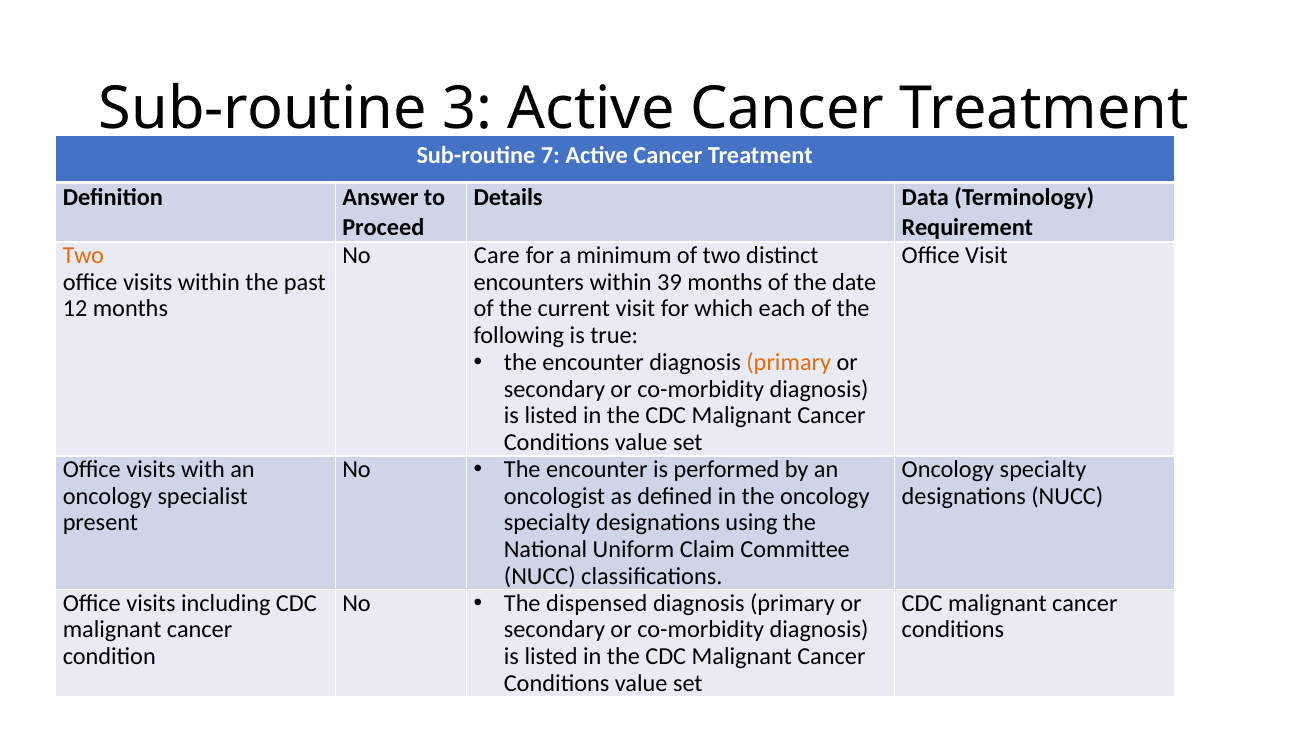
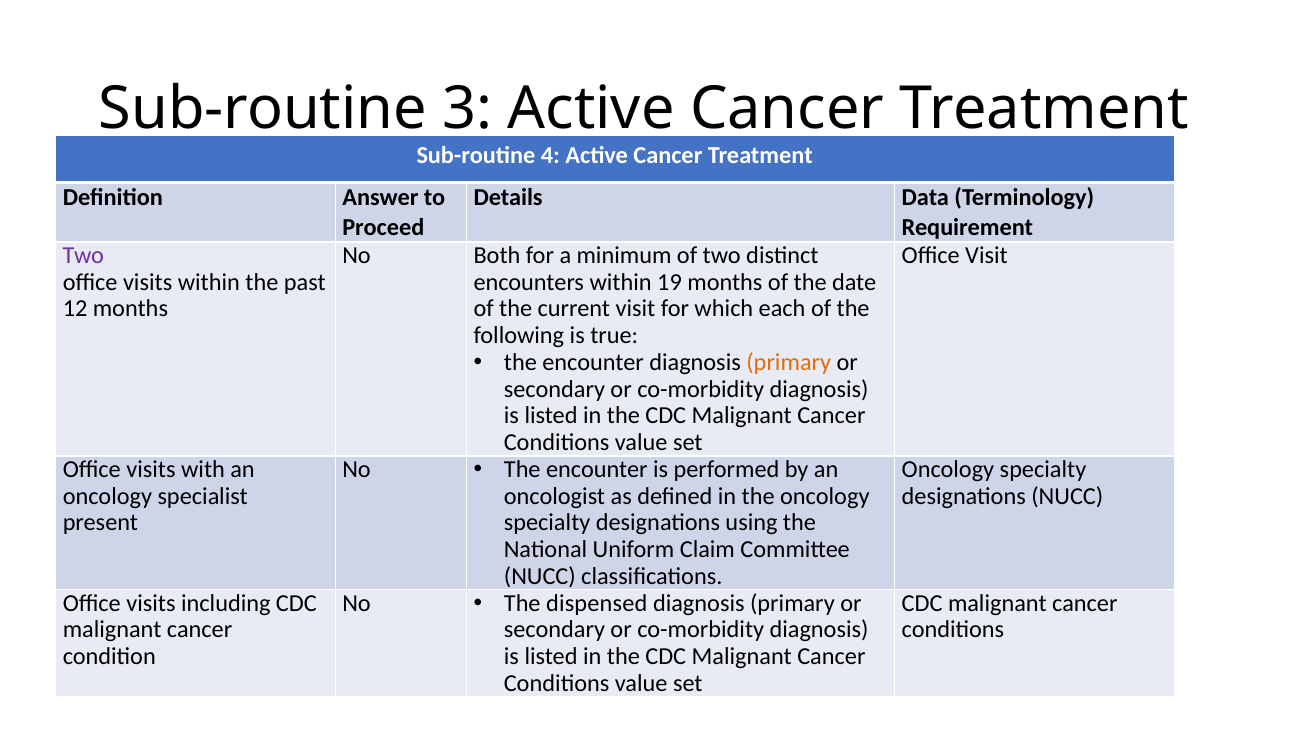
7: 7 -> 4
Two at (83, 255) colour: orange -> purple
Care: Care -> Both
39: 39 -> 19
